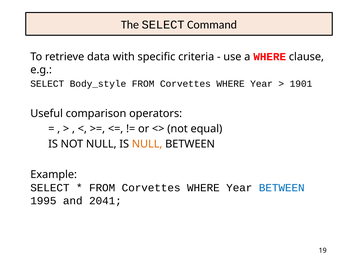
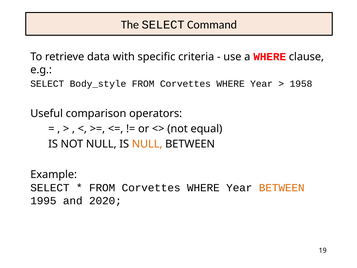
1901: 1901 -> 1958
BETWEEN at (282, 187) colour: blue -> orange
2041: 2041 -> 2020
